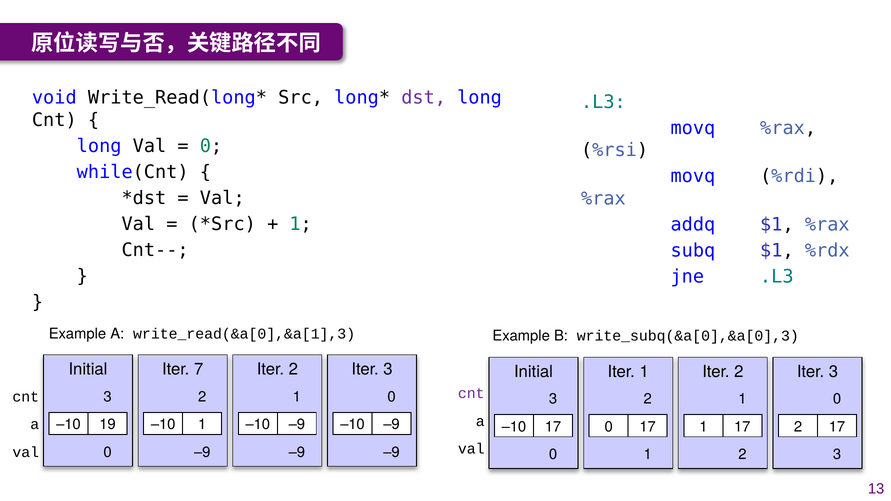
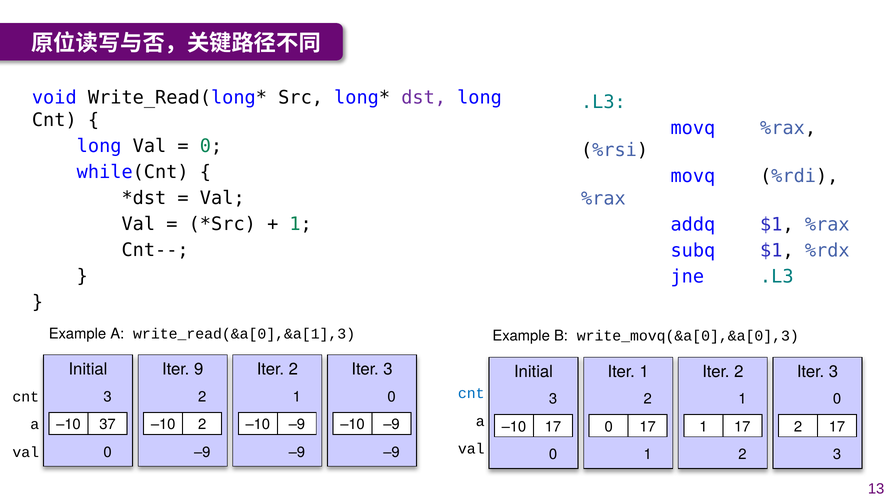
write_subq(&a[0],&a[0],3: write_subq(&a[0],&a[0],3 -> write_movq(&a[0],&a[0],3
7: 7 -> 9
cnt at (471, 393) colour: purple -> blue
19: 19 -> 37
–10 1: 1 -> 2
